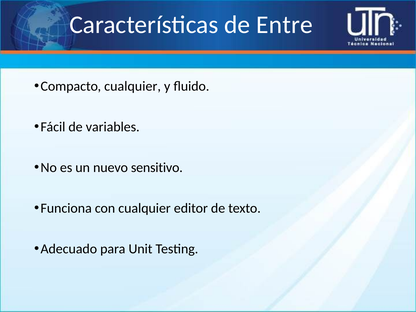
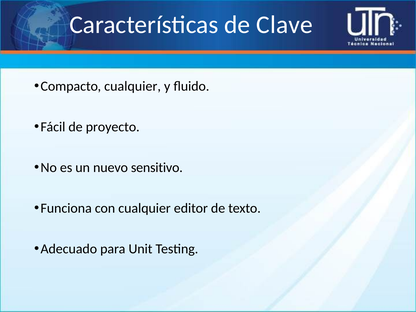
Entre: Entre -> Clave
variables: variables -> proyecto
